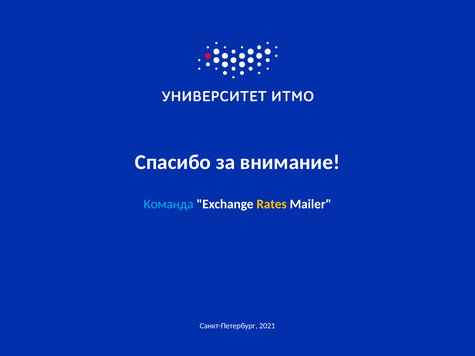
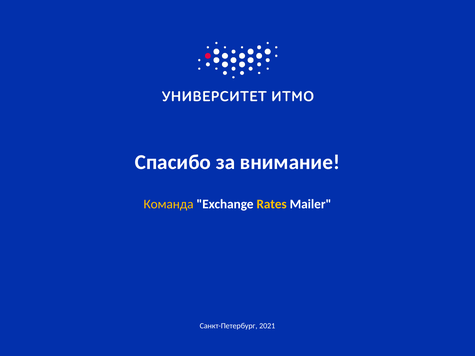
Команда colour: light blue -> yellow
